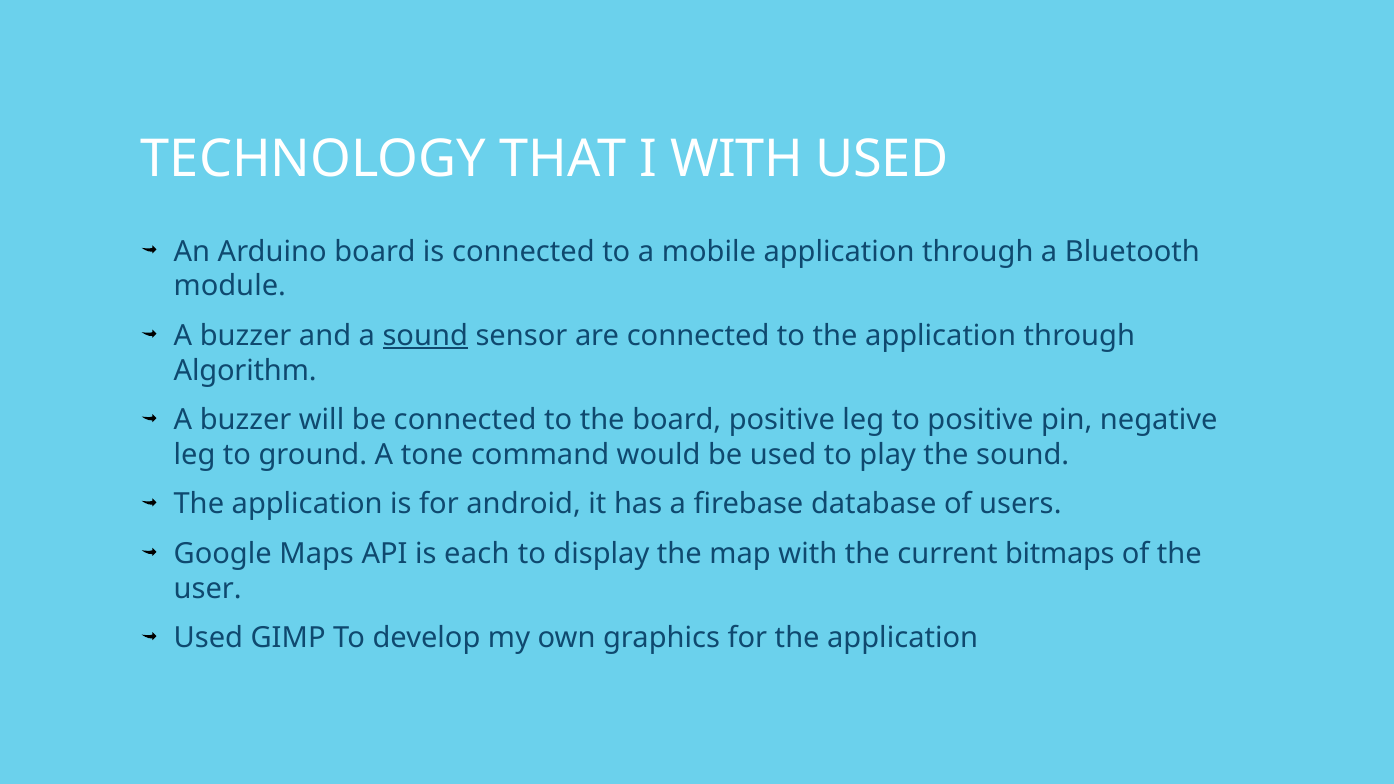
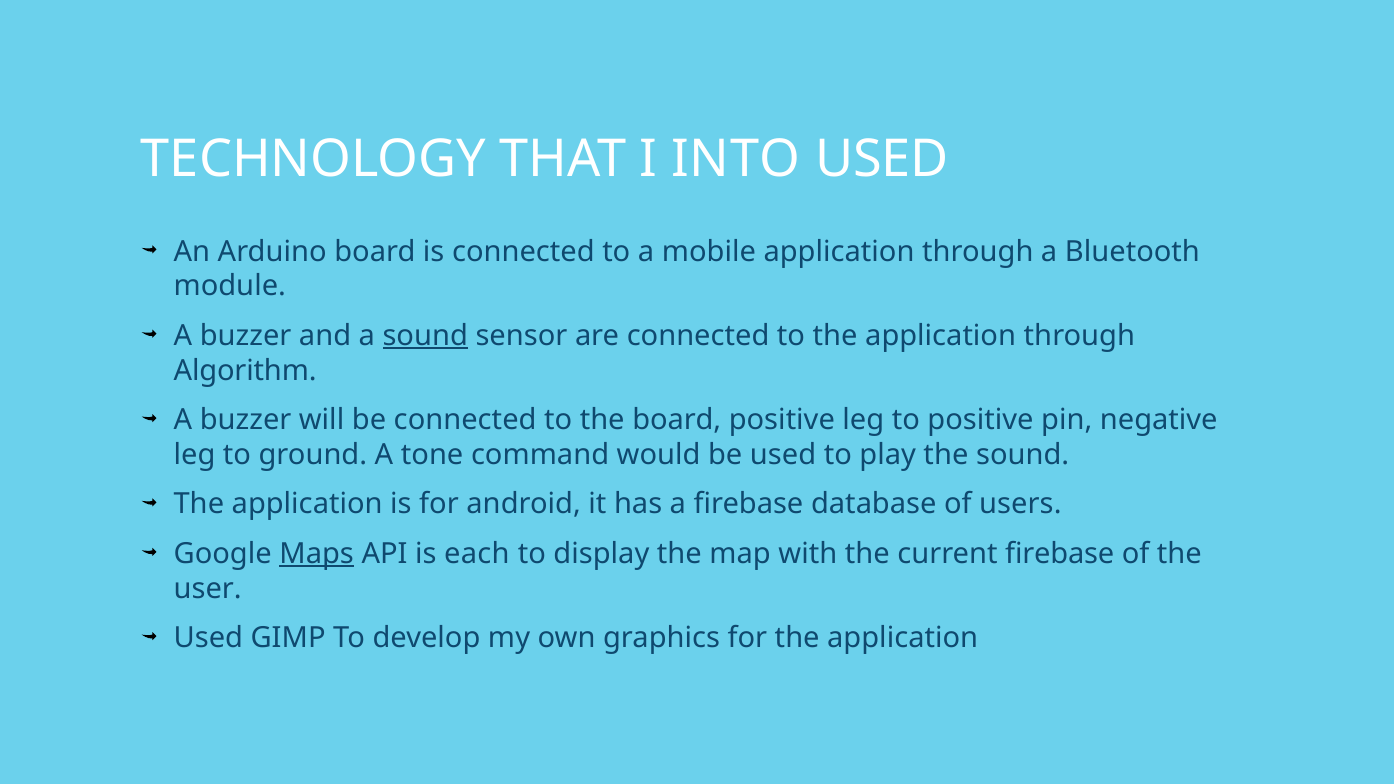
I WITH: WITH -> INTO
Maps underline: none -> present
current bitmaps: bitmaps -> firebase
